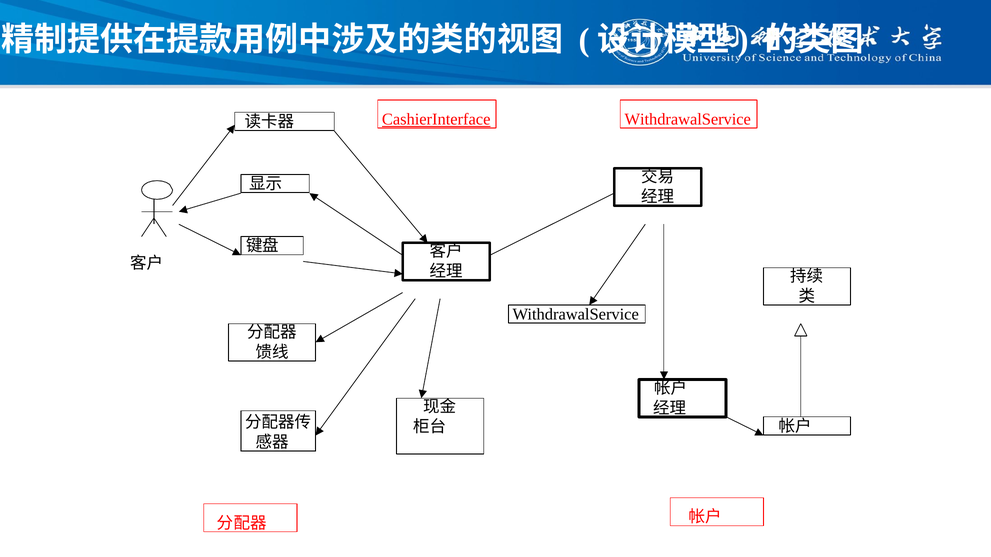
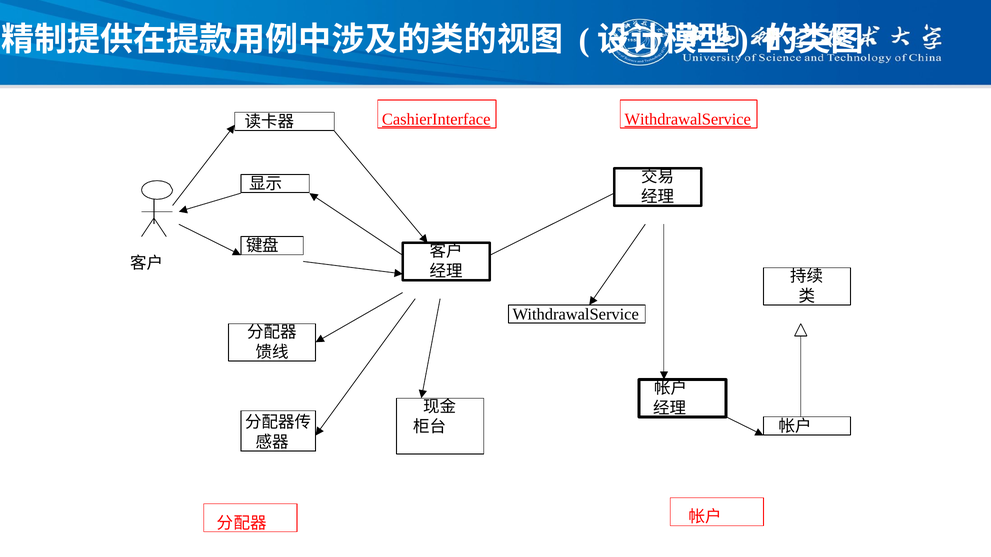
WithdrawalService at (688, 119) underline: none -> present
